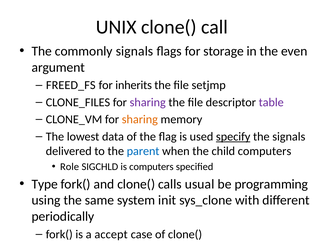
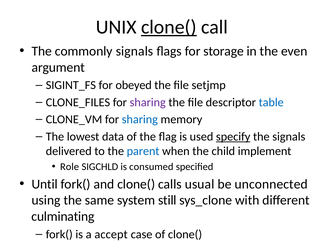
clone( at (169, 27) underline: none -> present
FREED_FS: FREED_FS -> SIGINT_FS
inherits: inherits -> obeyed
table colour: purple -> blue
sharing at (140, 119) colour: orange -> blue
child computers: computers -> implement
is computers: computers -> consumed
Type: Type -> Until
programming: programming -> unconnected
init: init -> still
periodically: periodically -> culminating
